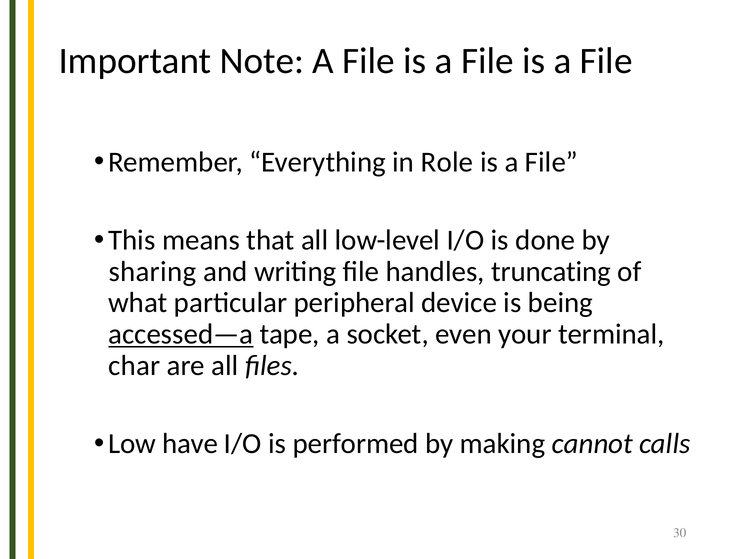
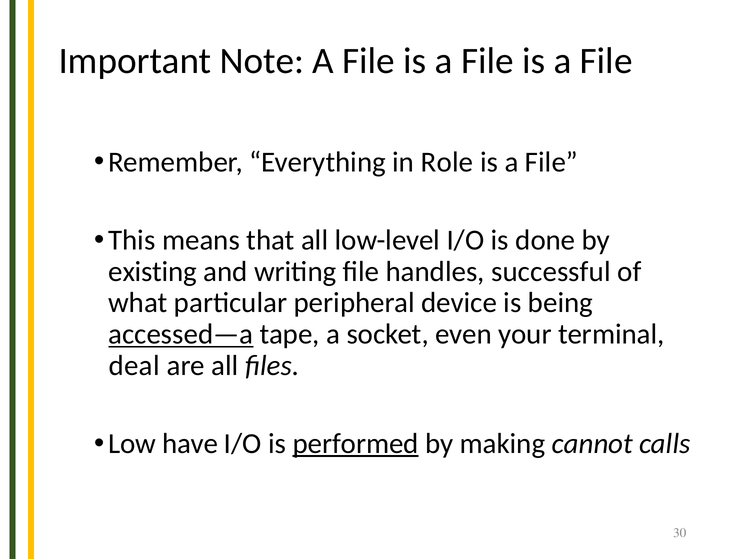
sharing: sharing -> existing
truncating: truncating -> successful
char: char -> deal
performed underline: none -> present
